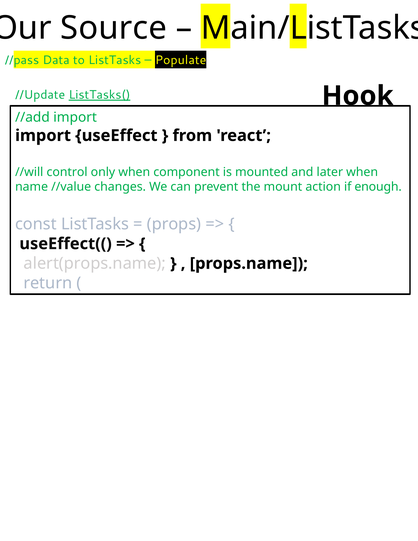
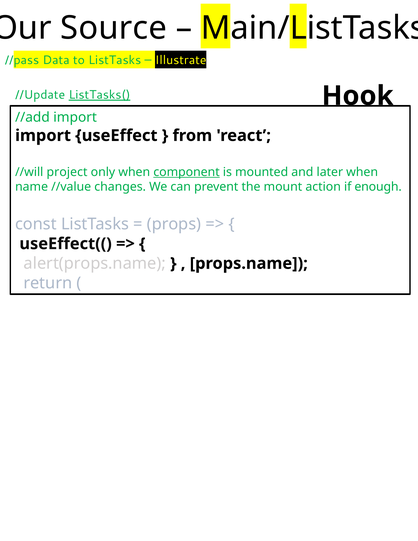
Populate: Populate -> Illustrate
control: control -> project
component underline: none -> present
